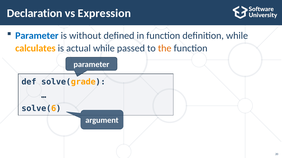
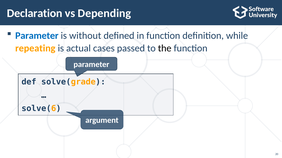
Expression: Expression -> Depending
calculates: calculates -> repeating
actual while: while -> cases
the colour: orange -> black
